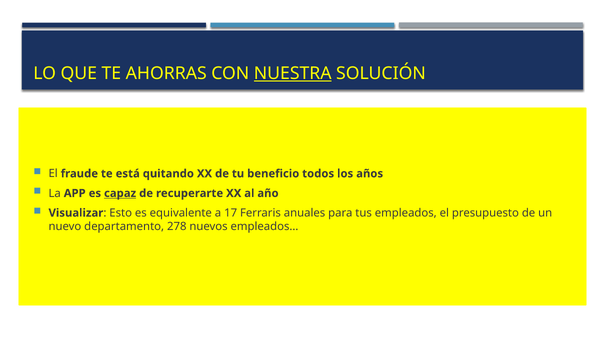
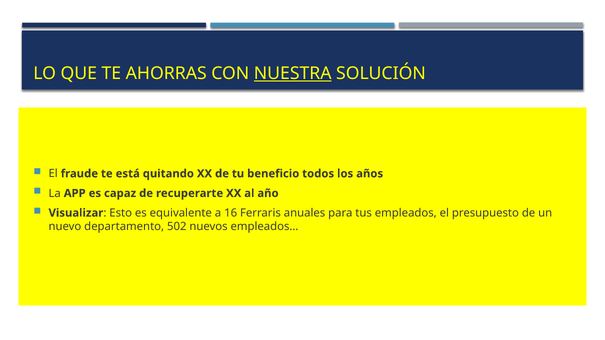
capaz underline: present -> none
17: 17 -> 16
278: 278 -> 502
